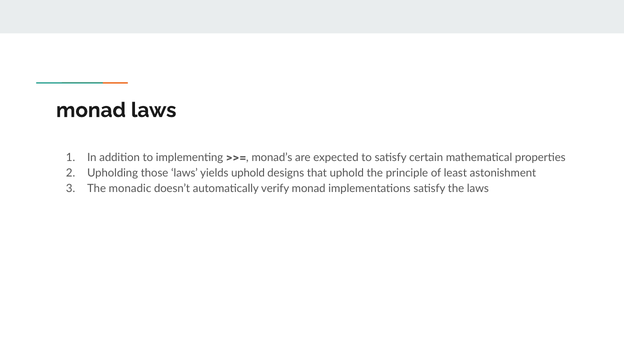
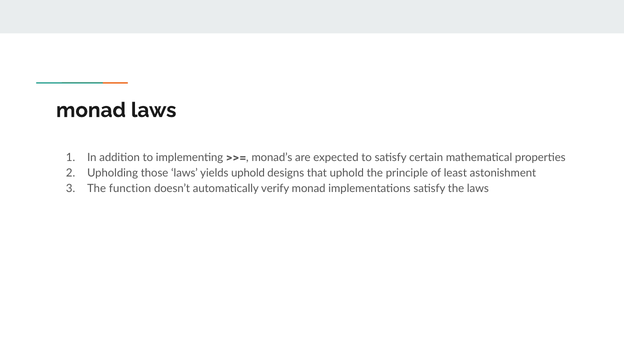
monadic: monadic -> function
